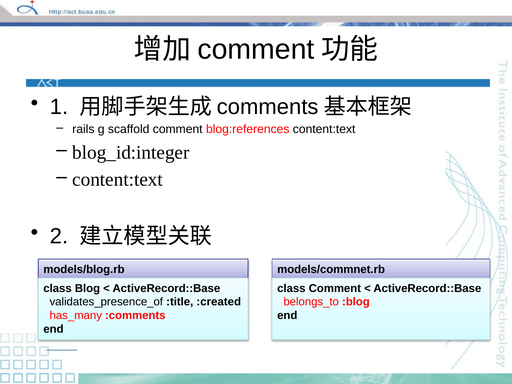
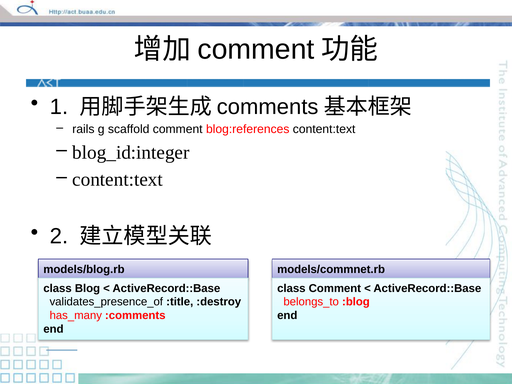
:created: :created -> :destroy
